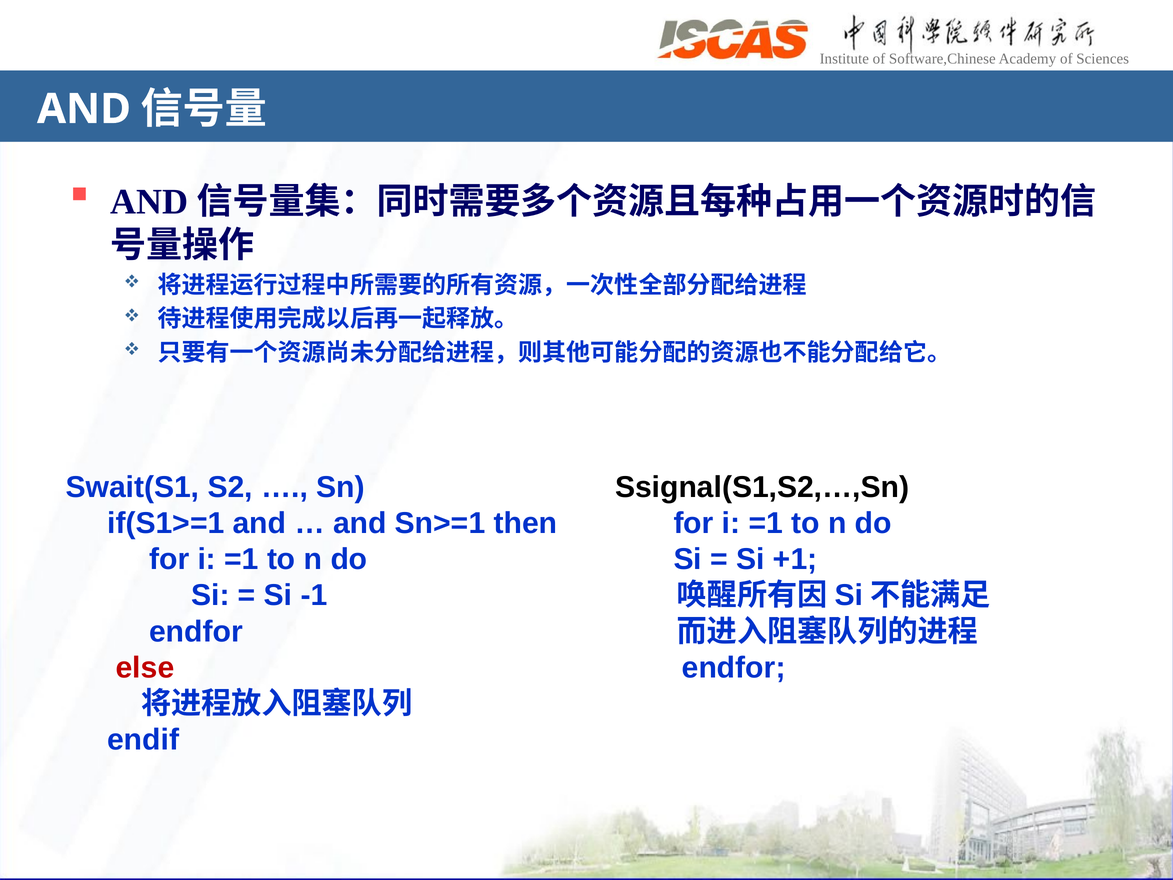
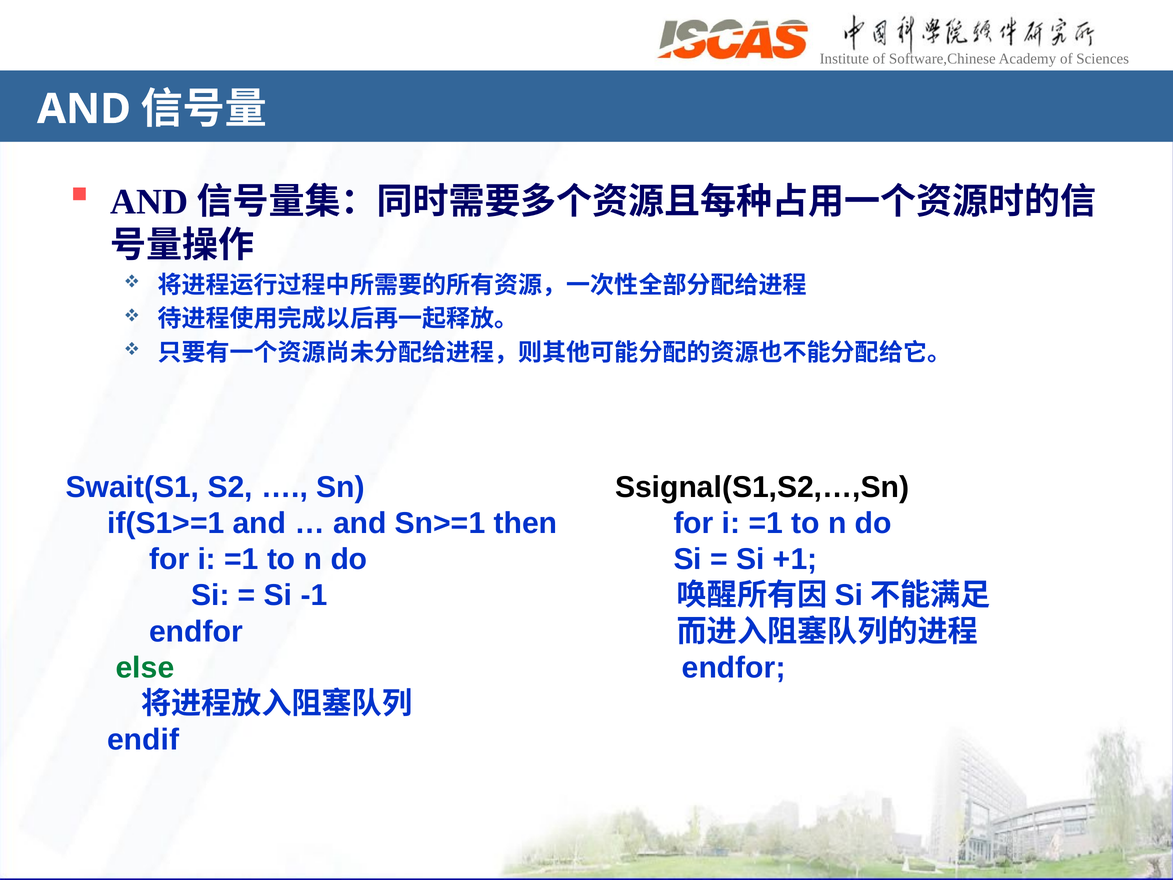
else colour: red -> green
